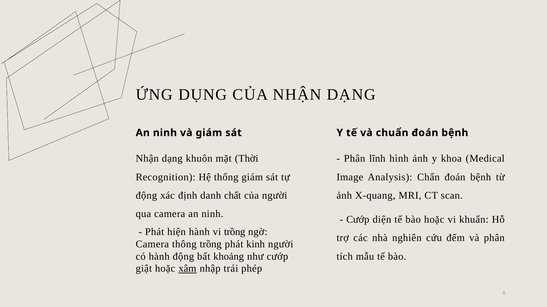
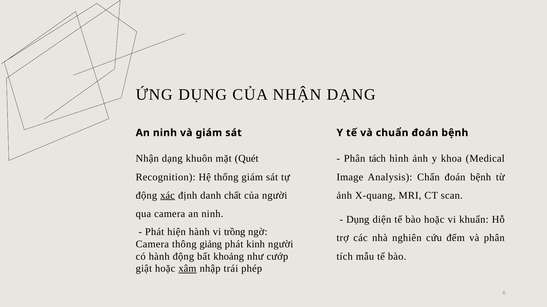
Thời: Thời -> Quét
lĩnh: lĩnh -> tách
xác underline: none -> present
Cướp at (358, 220): Cướp -> Dụng
thông trồng: trồng -> giảng
